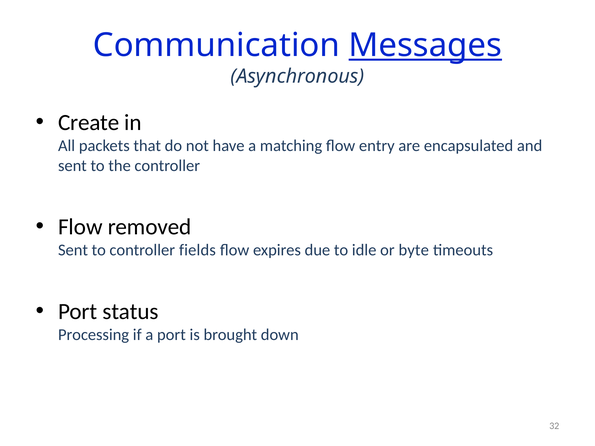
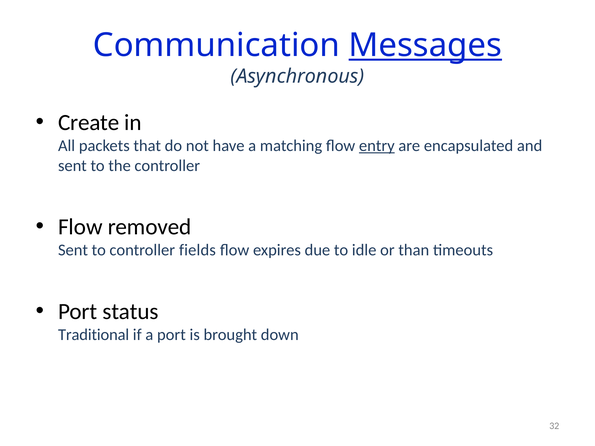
entry underline: none -> present
byte: byte -> than
Processing: Processing -> Traditional
